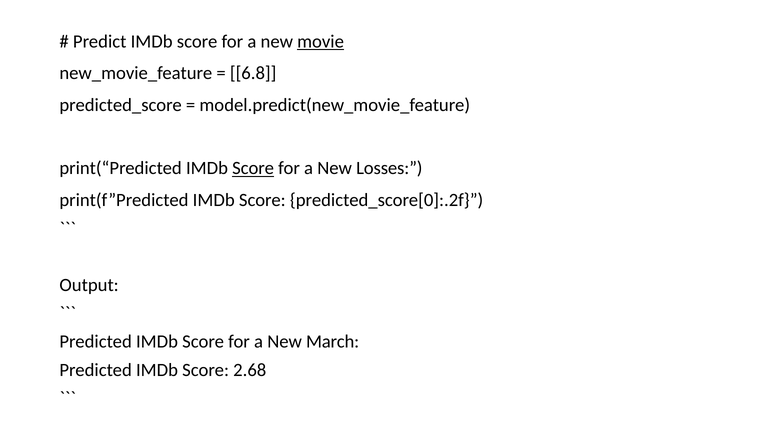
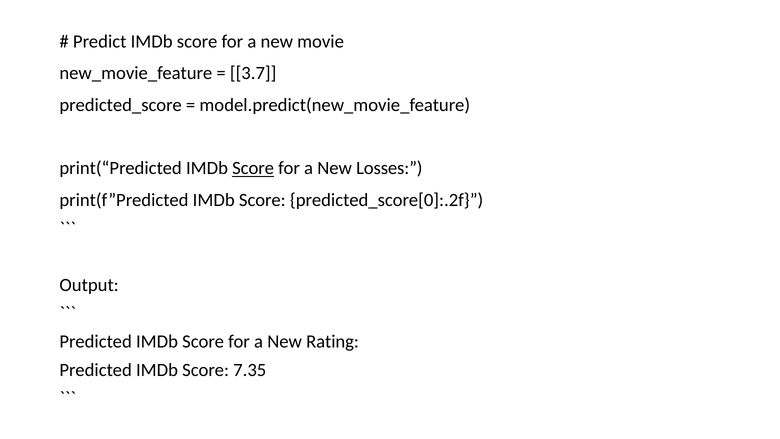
movie underline: present -> none
6.8: 6.8 -> 3.7
March: March -> Rating
2.68: 2.68 -> 7.35
